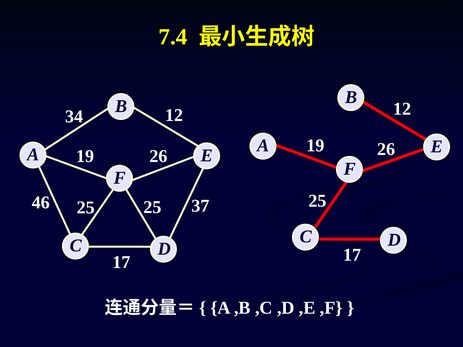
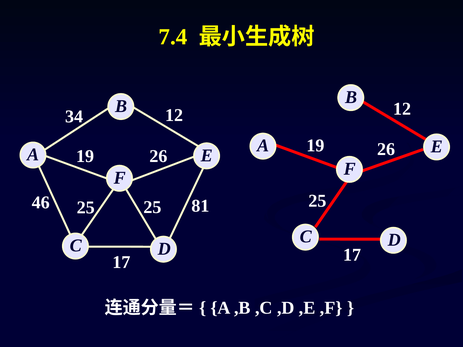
37: 37 -> 81
